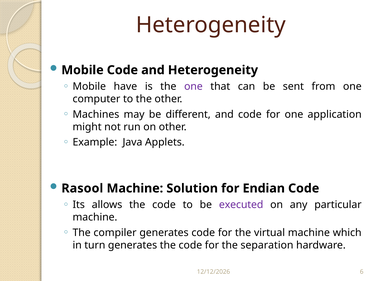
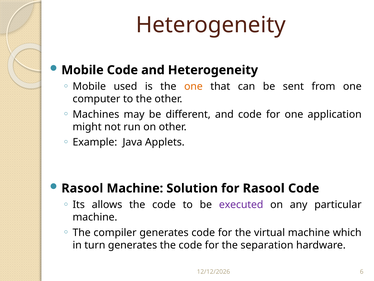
have: have -> used
one at (193, 86) colour: purple -> orange
for Endian: Endian -> Rasool
